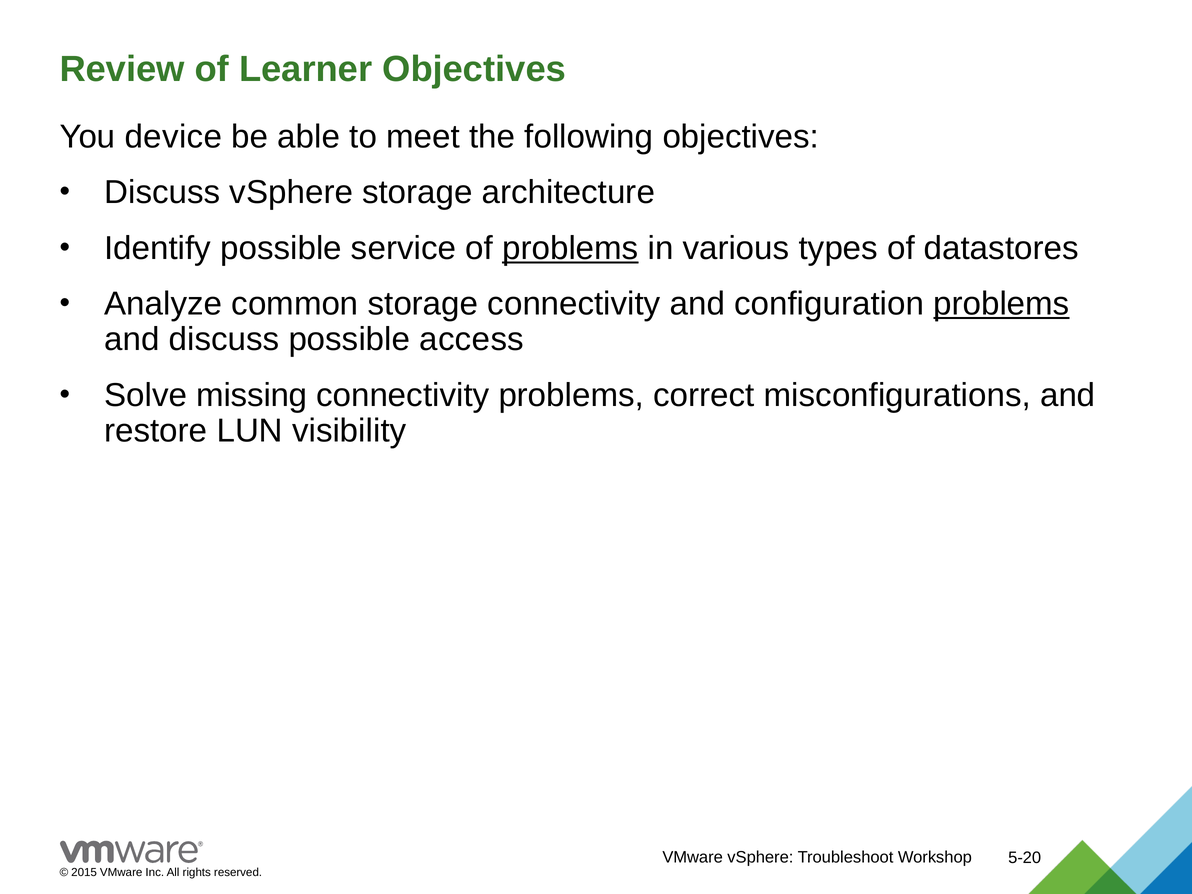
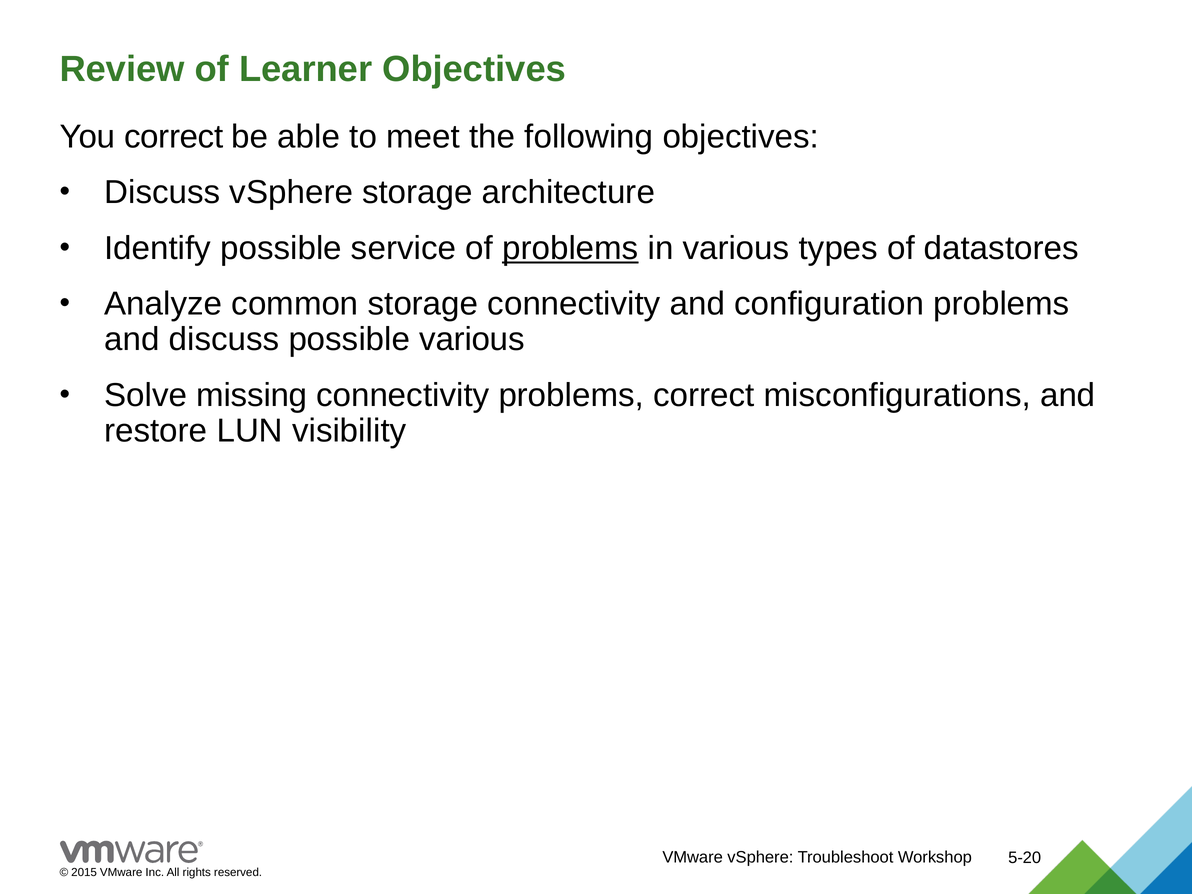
You device: device -> correct
problems at (1001, 304) underline: present -> none
possible access: access -> various
